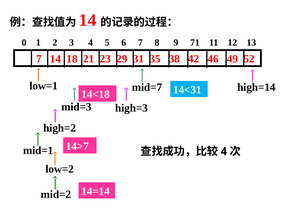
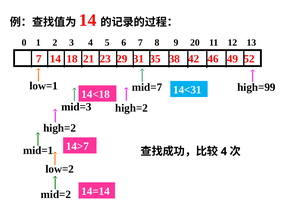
71: 71 -> 20
high=14: high=14 -> high=99
high=3 at (131, 108): high=3 -> high=2
